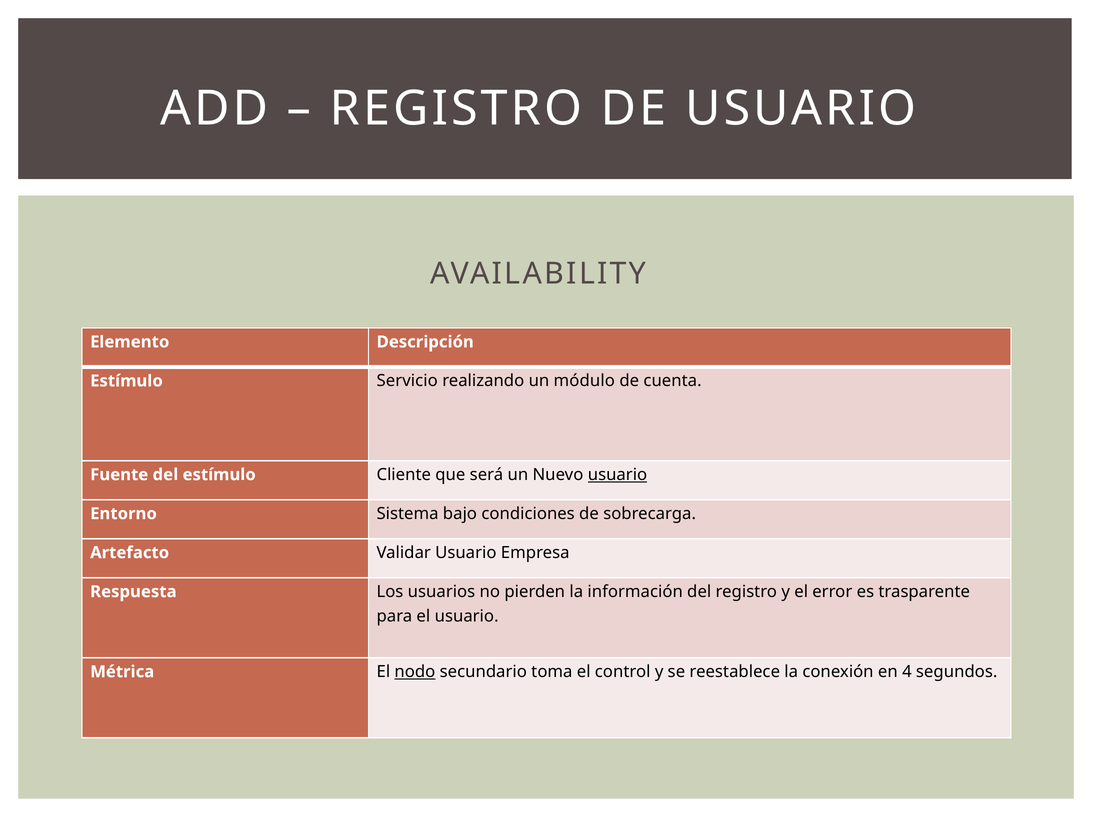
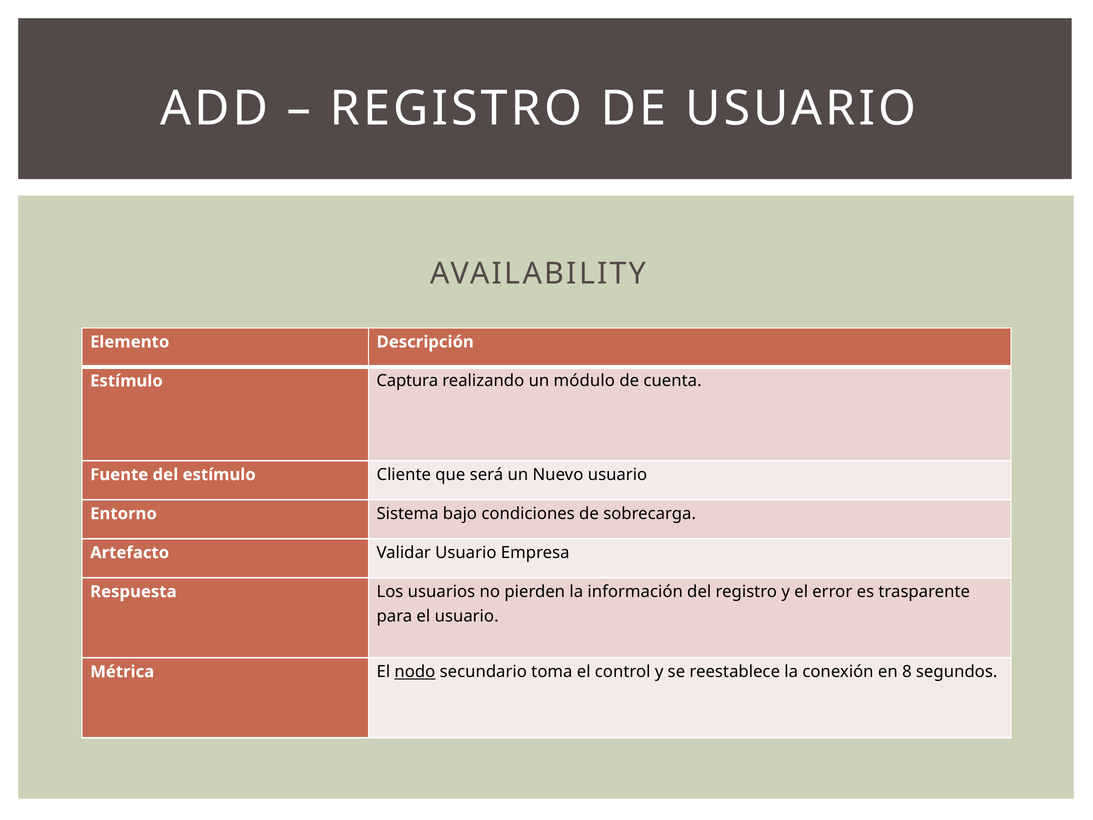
Servicio: Servicio -> Captura
usuario at (618, 475) underline: present -> none
4: 4 -> 8
